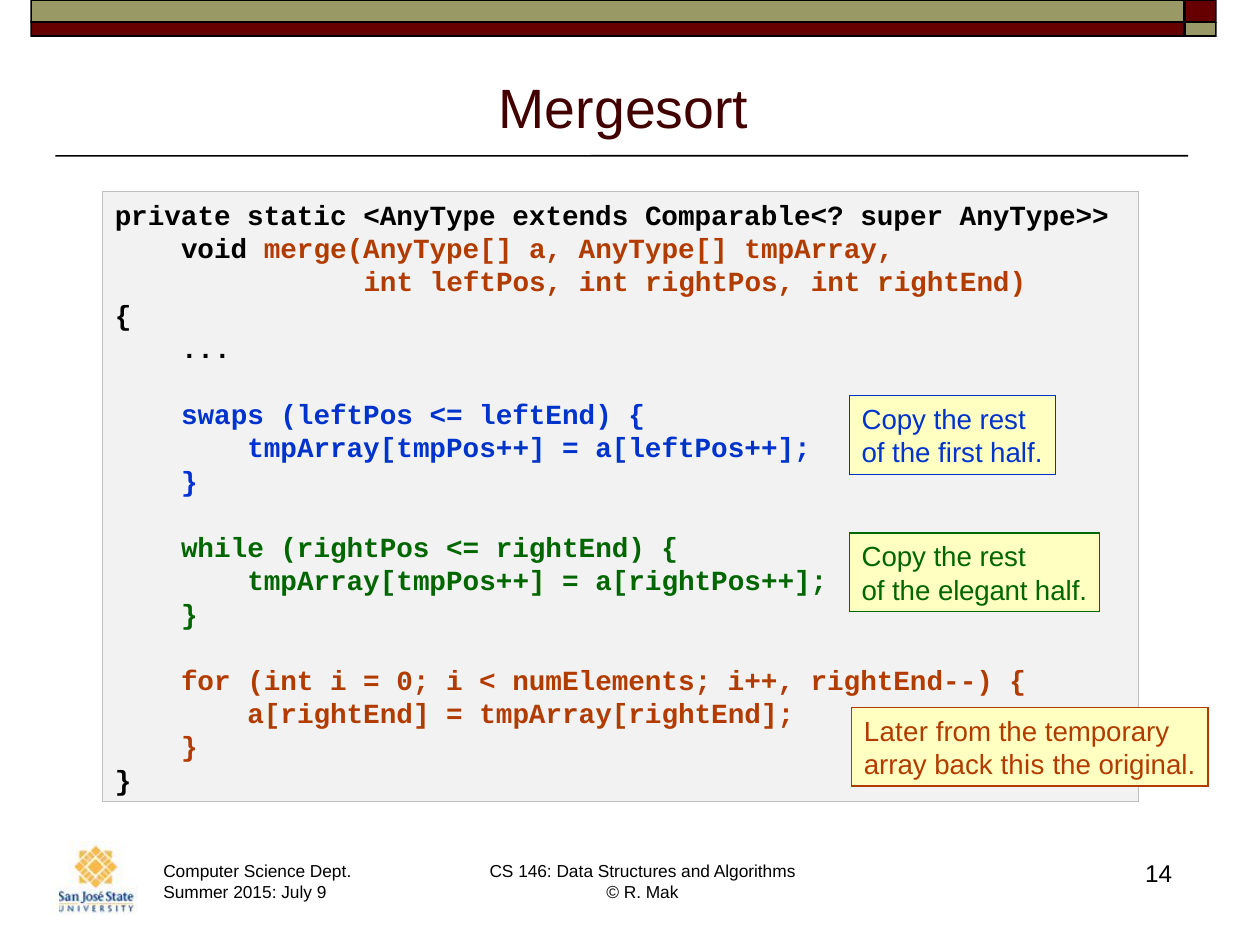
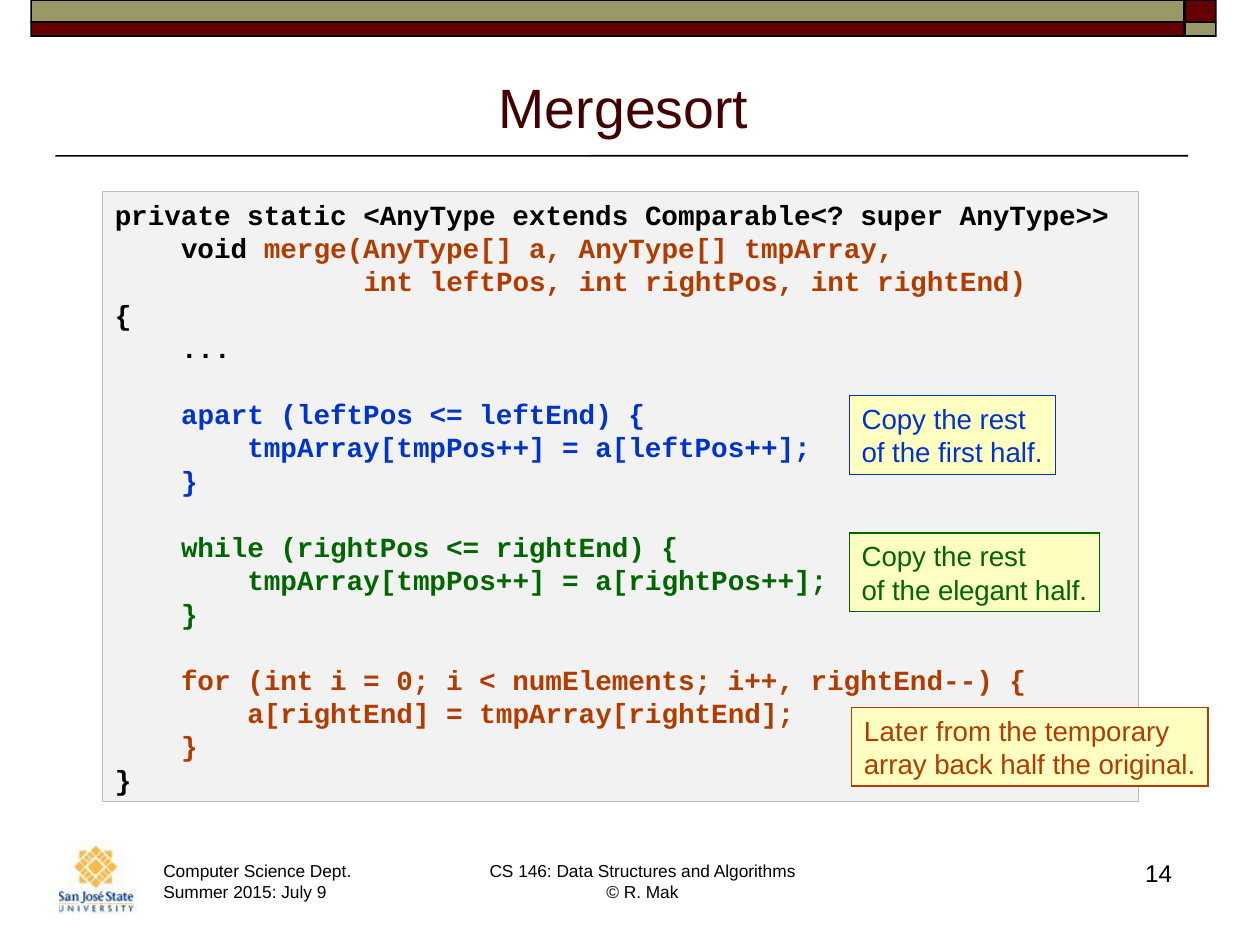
swaps: swaps -> apart
back this: this -> half
